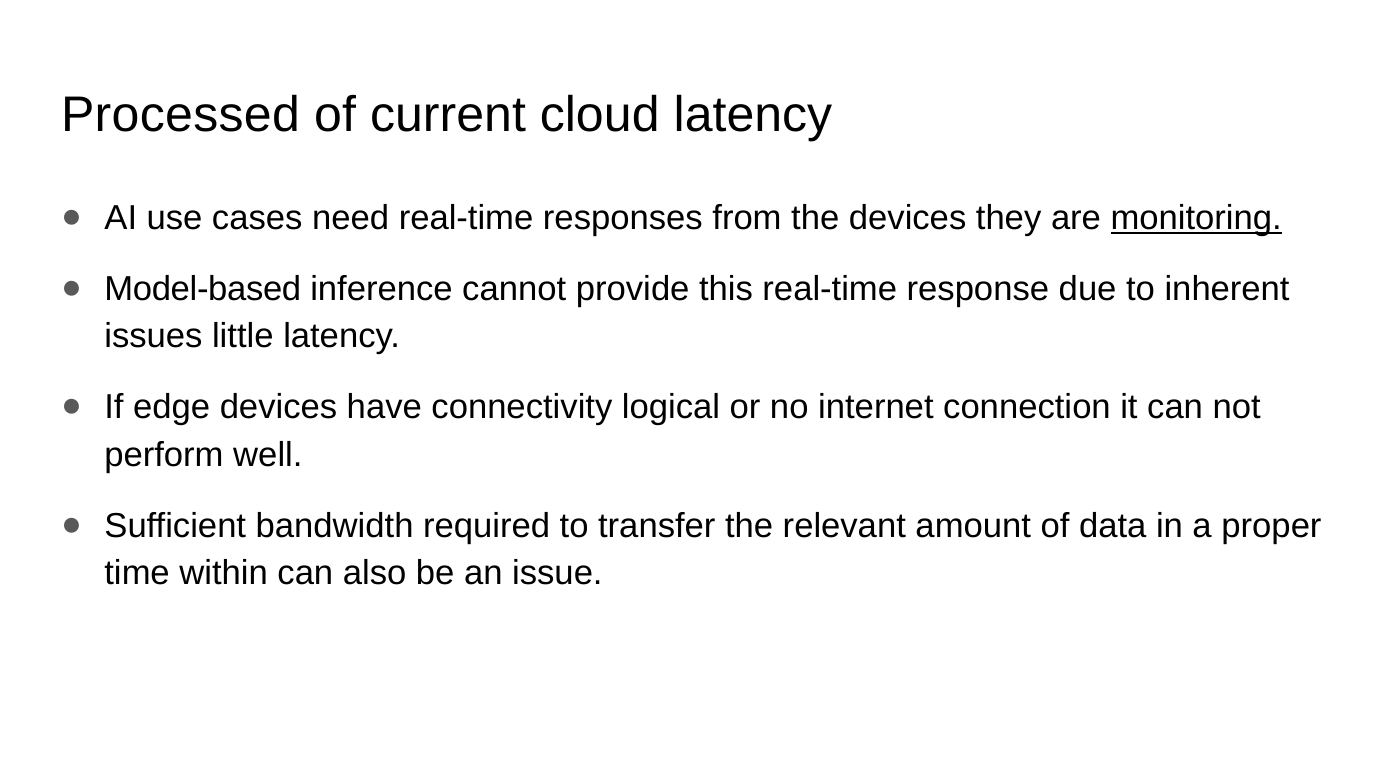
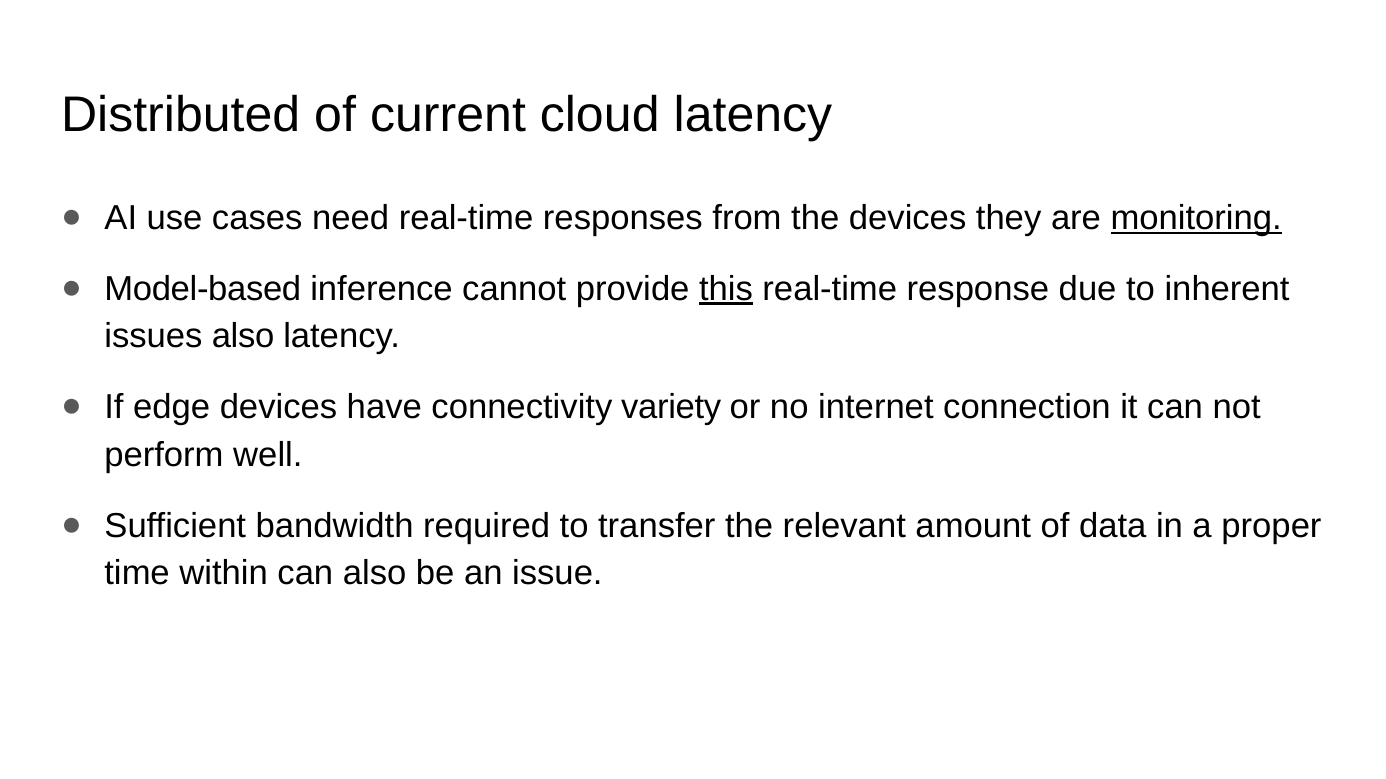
Processed: Processed -> Distributed
this underline: none -> present
issues little: little -> also
logical: logical -> variety
